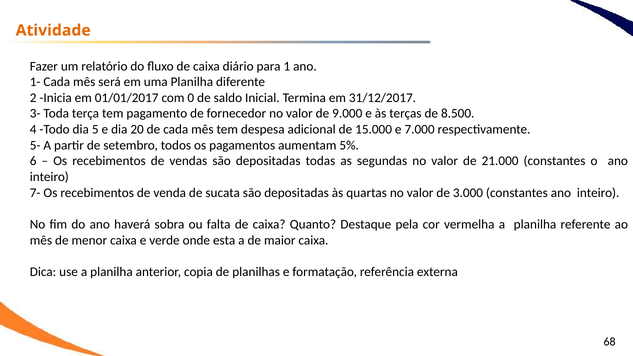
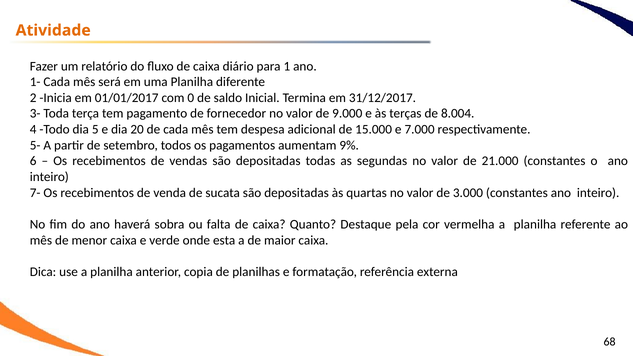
8.500: 8.500 -> 8.004
5%: 5% -> 9%
